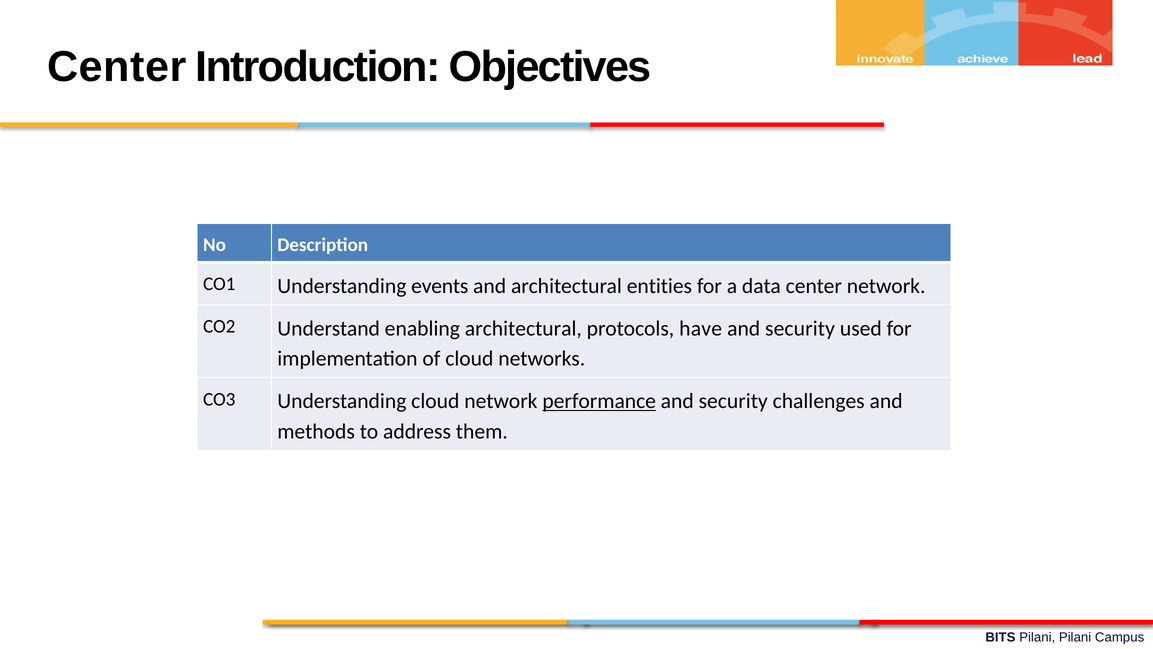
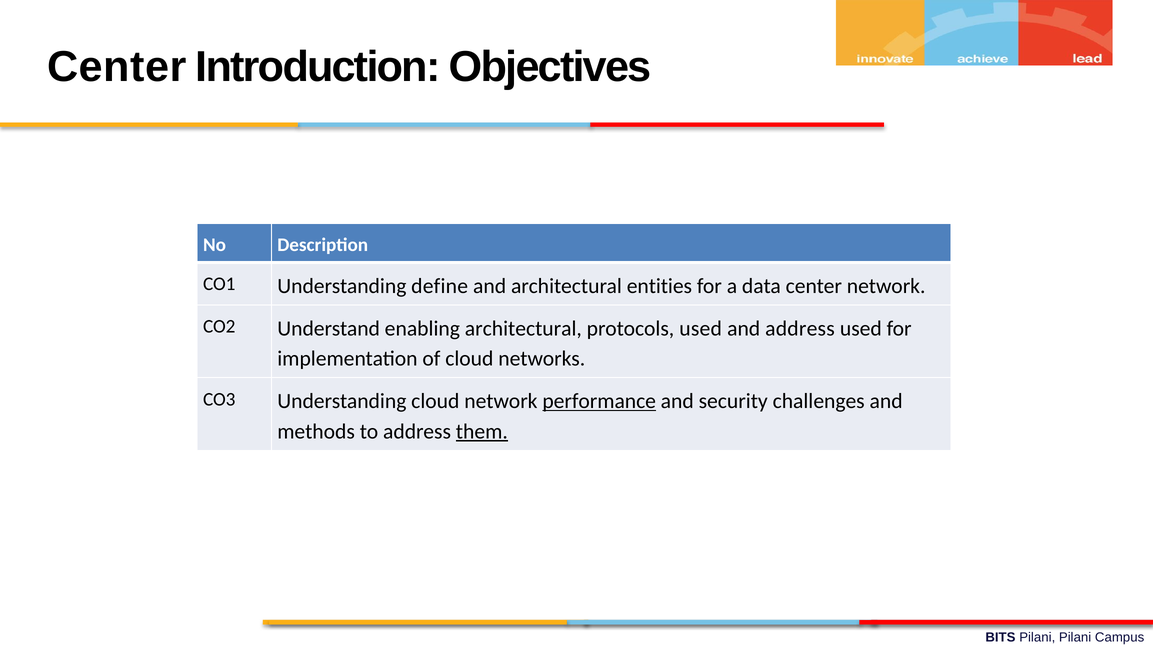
events: events -> define
protocols have: have -> used
security at (800, 328): security -> address
them underline: none -> present
